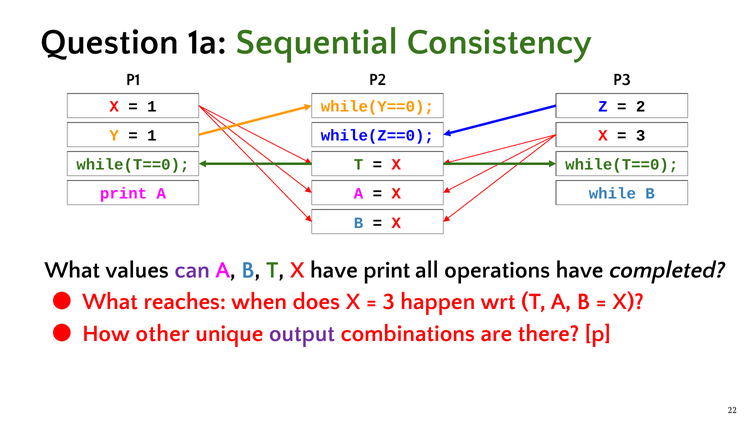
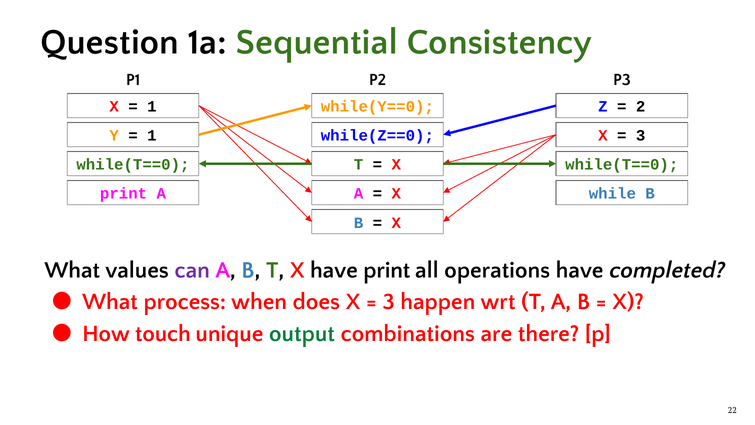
reaches: reaches -> process
other: other -> touch
output colour: purple -> green
